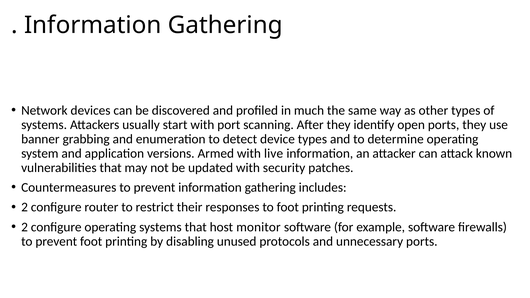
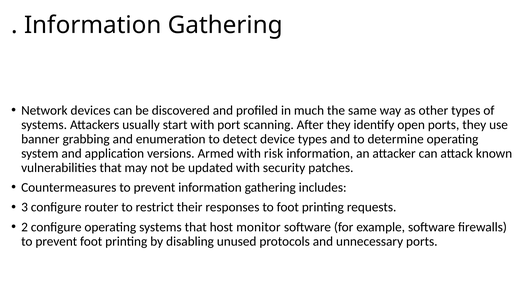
live: live -> risk
2 at (25, 207): 2 -> 3
